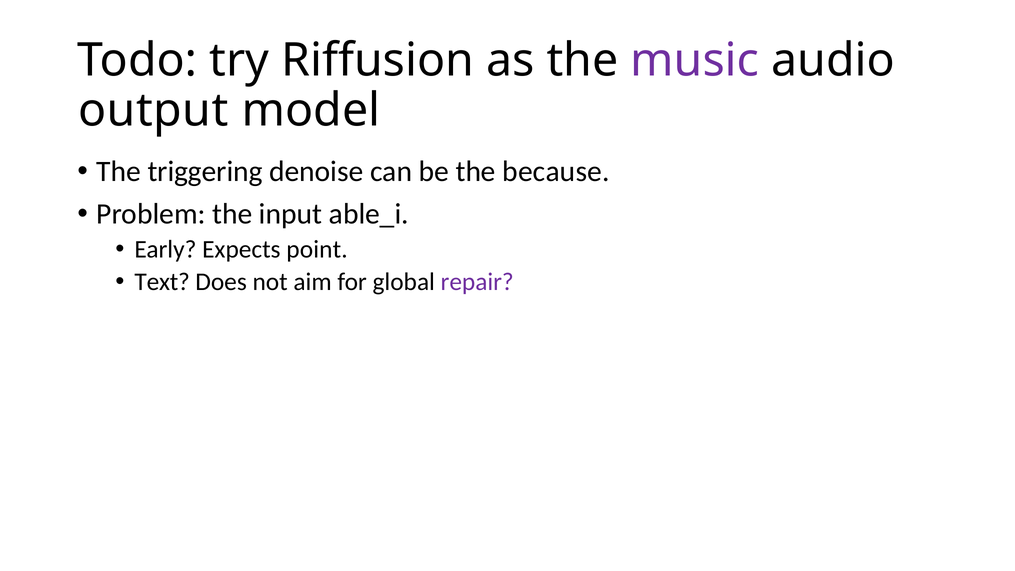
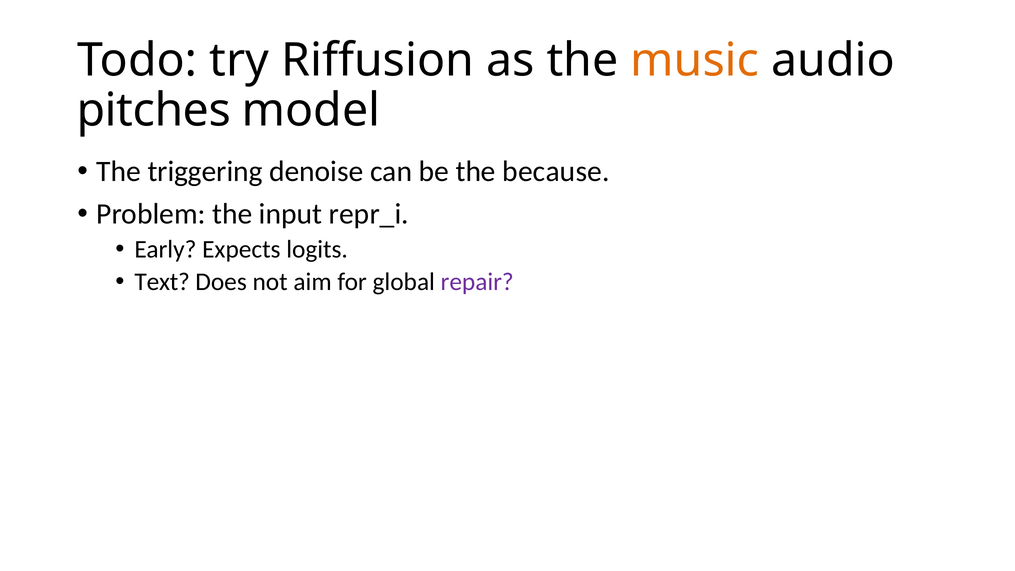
music colour: purple -> orange
output: output -> pitches
able_i: able_i -> repr_i
point: point -> logits
